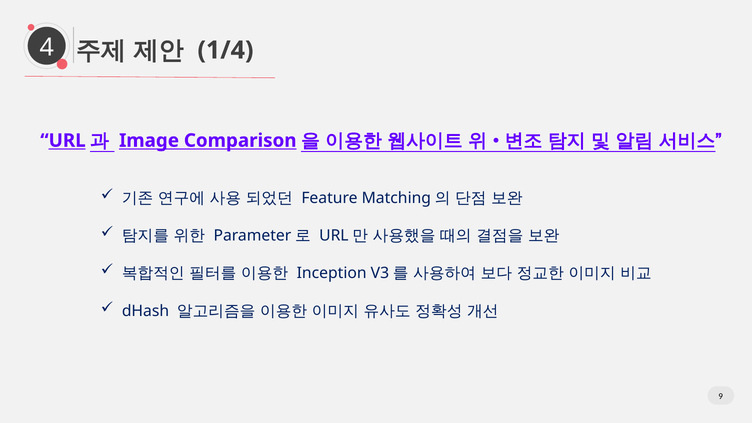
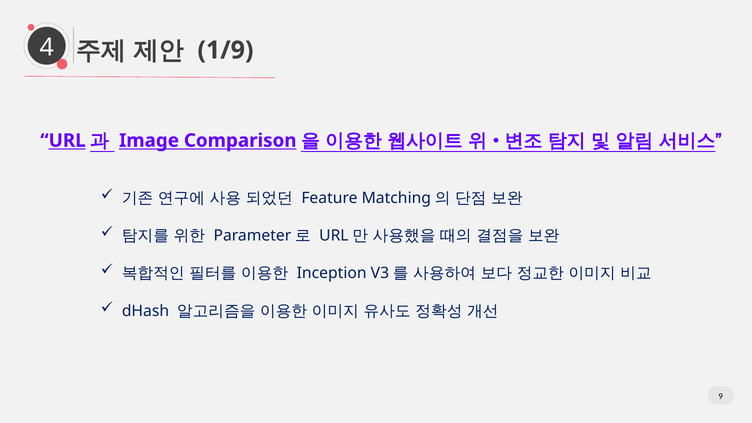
1/4: 1/4 -> 1/9
